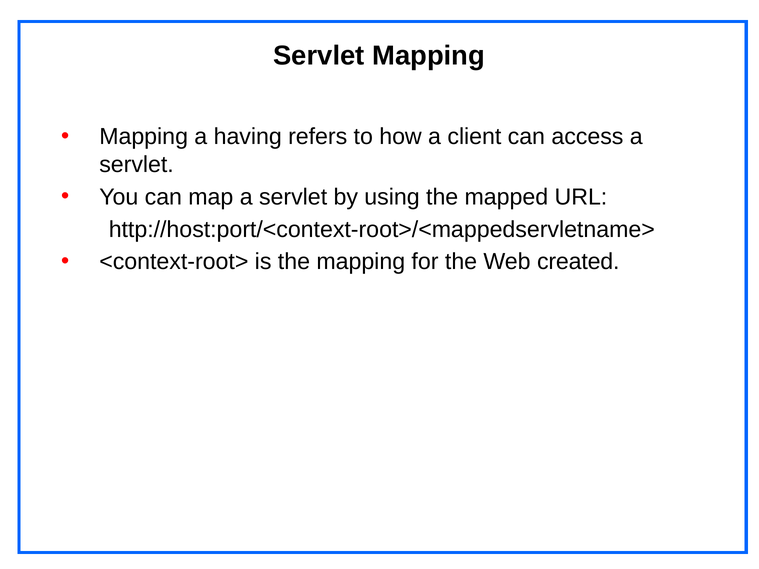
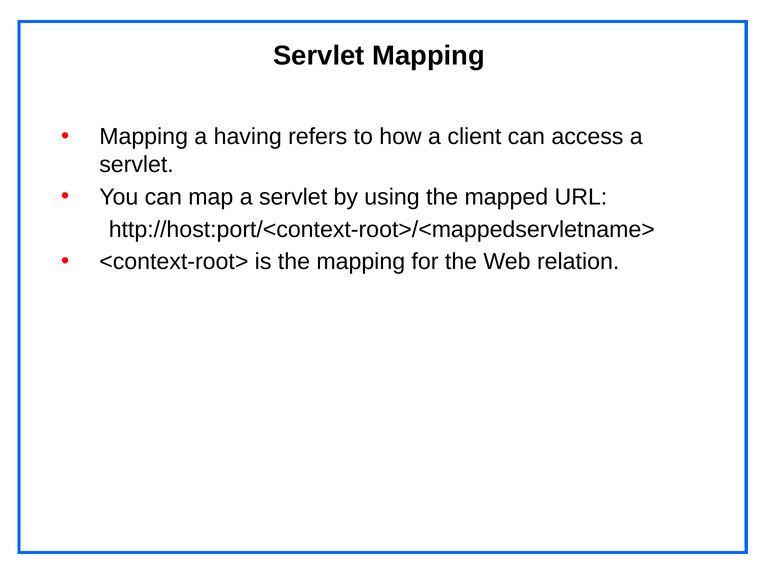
created: created -> relation
